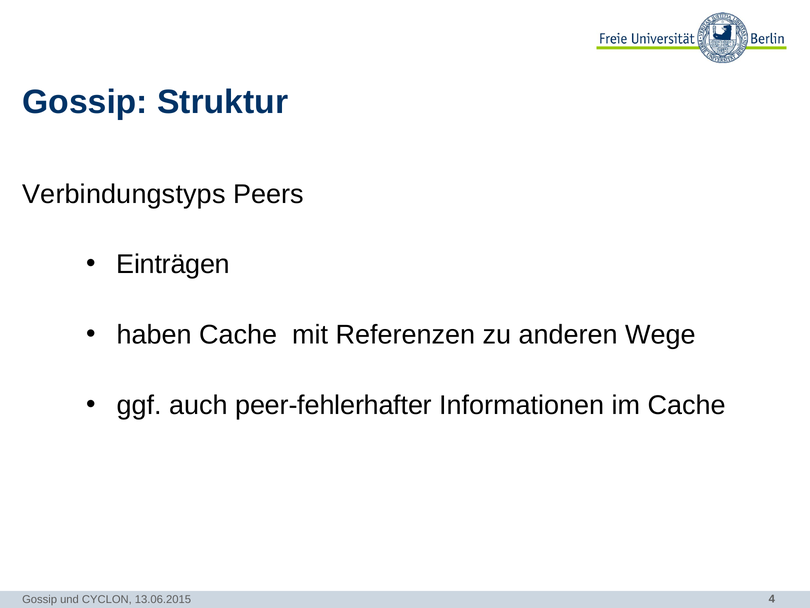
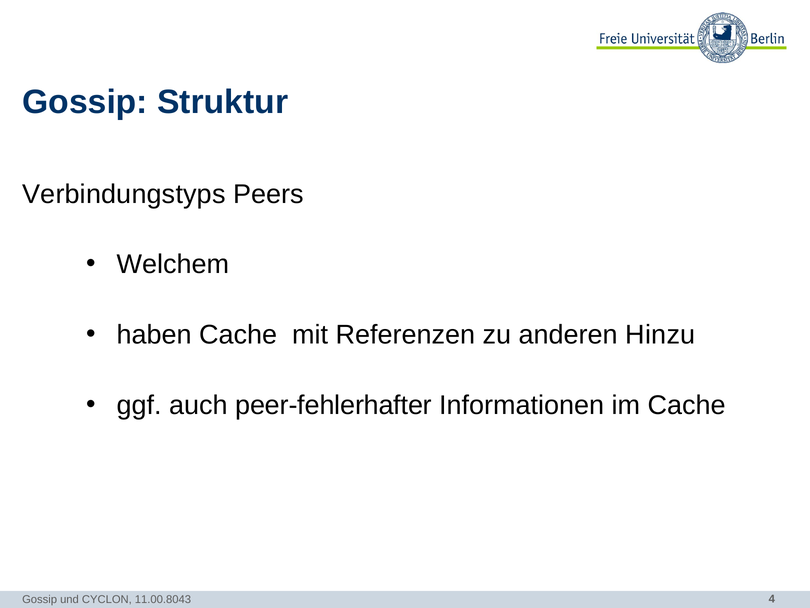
Einträgen: Einträgen -> Welchem
Wege: Wege -> Hinzu
13.06.2015: 13.06.2015 -> 11.00.8043
